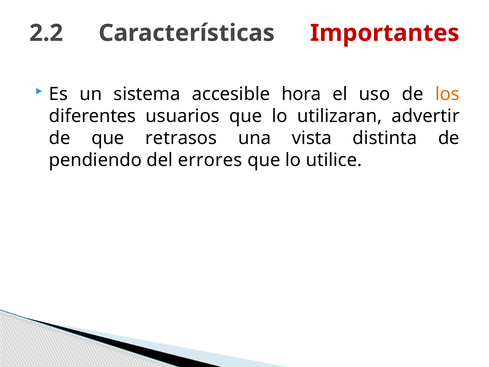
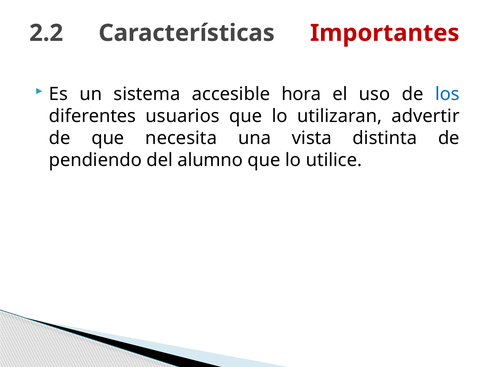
los colour: orange -> blue
retrasos: retrasos -> necesita
errores: errores -> alumno
